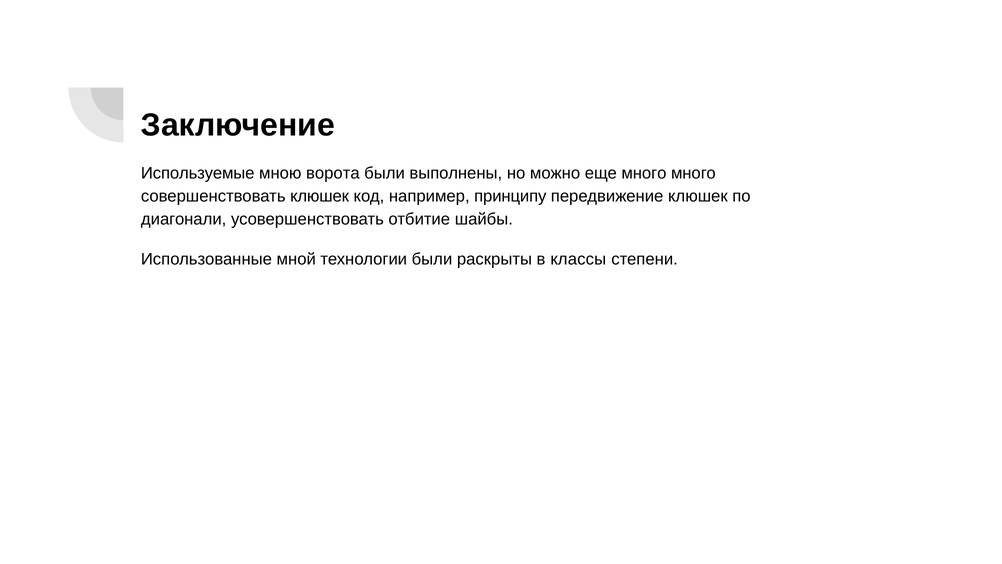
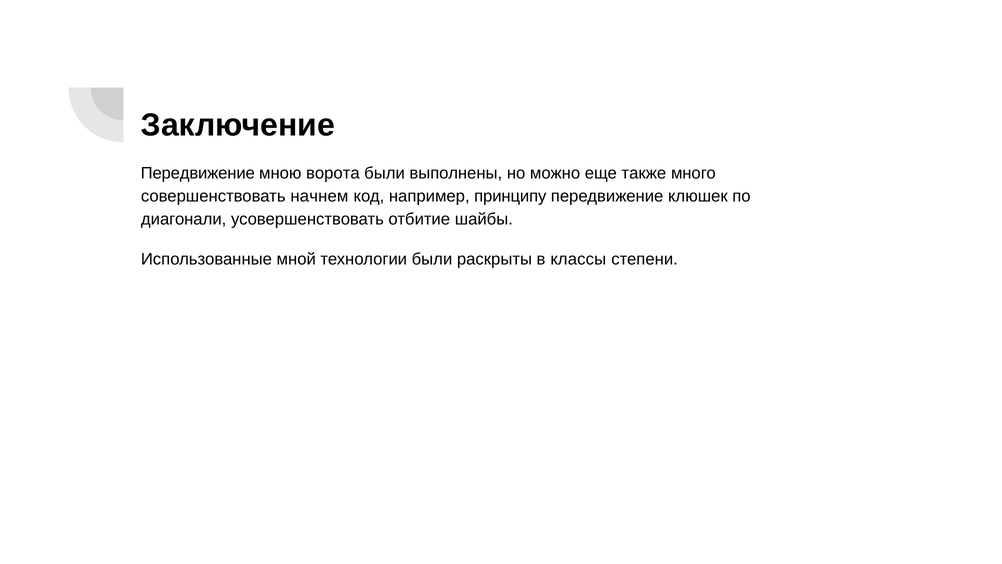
Используемые at (198, 173): Используемые -> Передвижение
еще много: много -> также
совершенствовать клюшек: клюшек -> начнем
